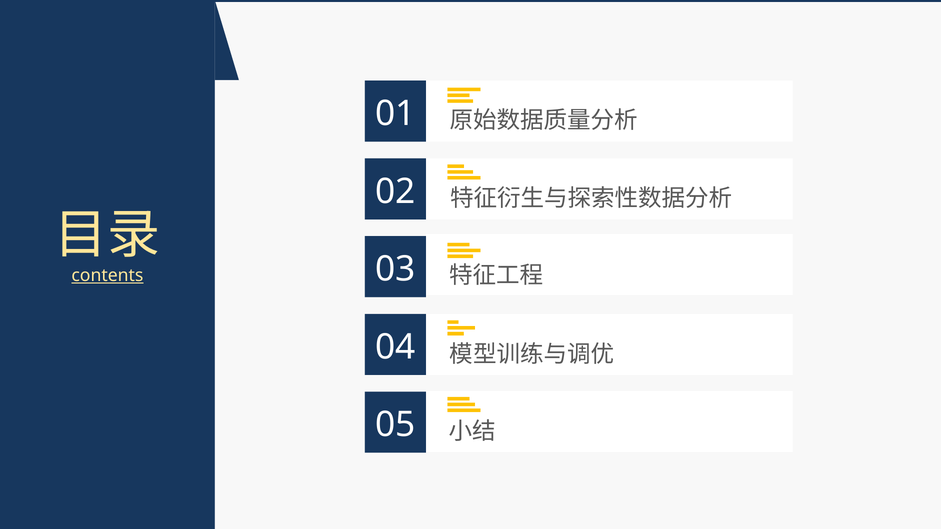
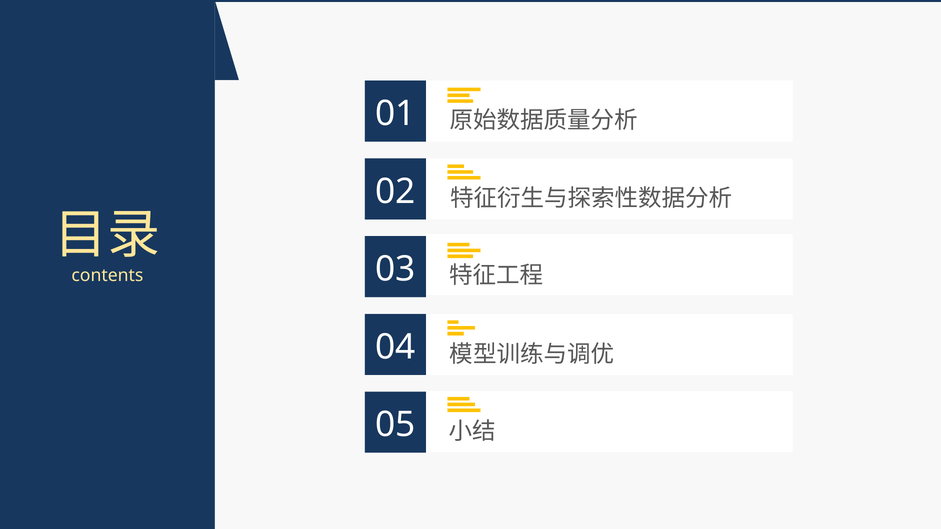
contents underline: present -> none
